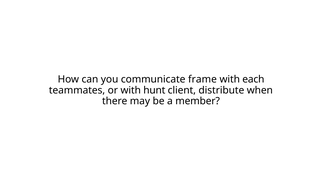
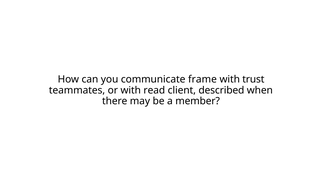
each: each -> trust
hunt: hunt -> read
distribute: distribute -> described
